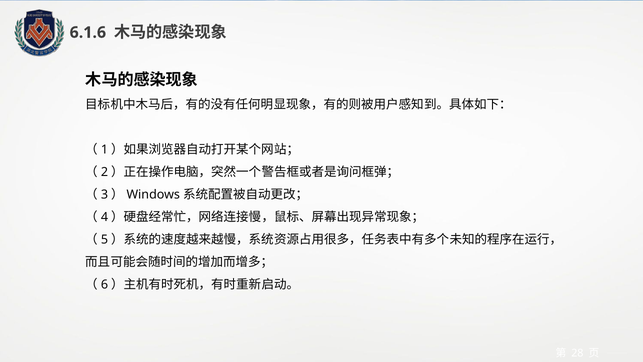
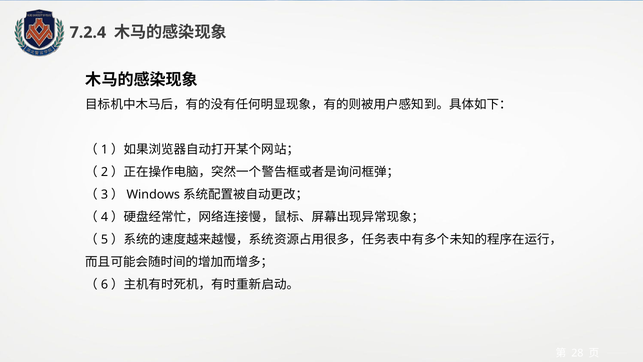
6.1.6: 6.1.6 -> 7.2.4
